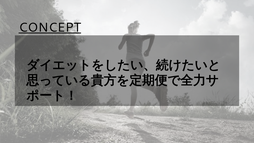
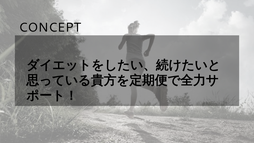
CONCEPT underline: present -> none
